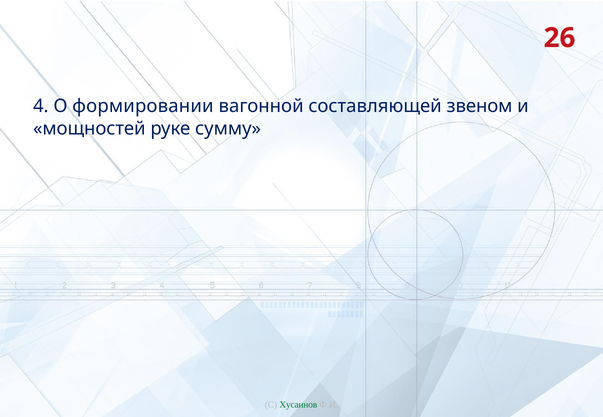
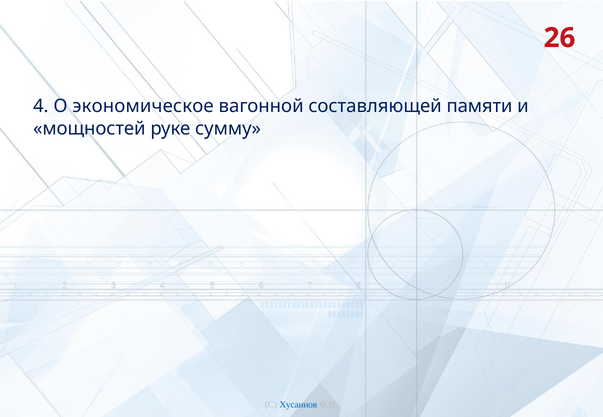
формировании: формировании -> экономическое
звеном: звеном -> памяти
Хусаинов colour: green -> blue
